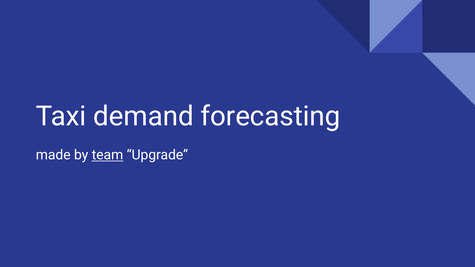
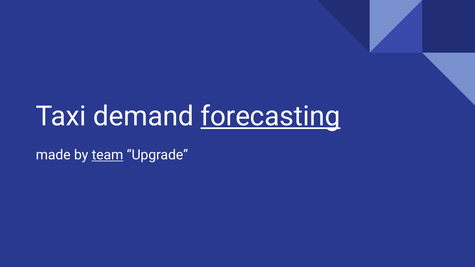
forecasting underline: none -> present
